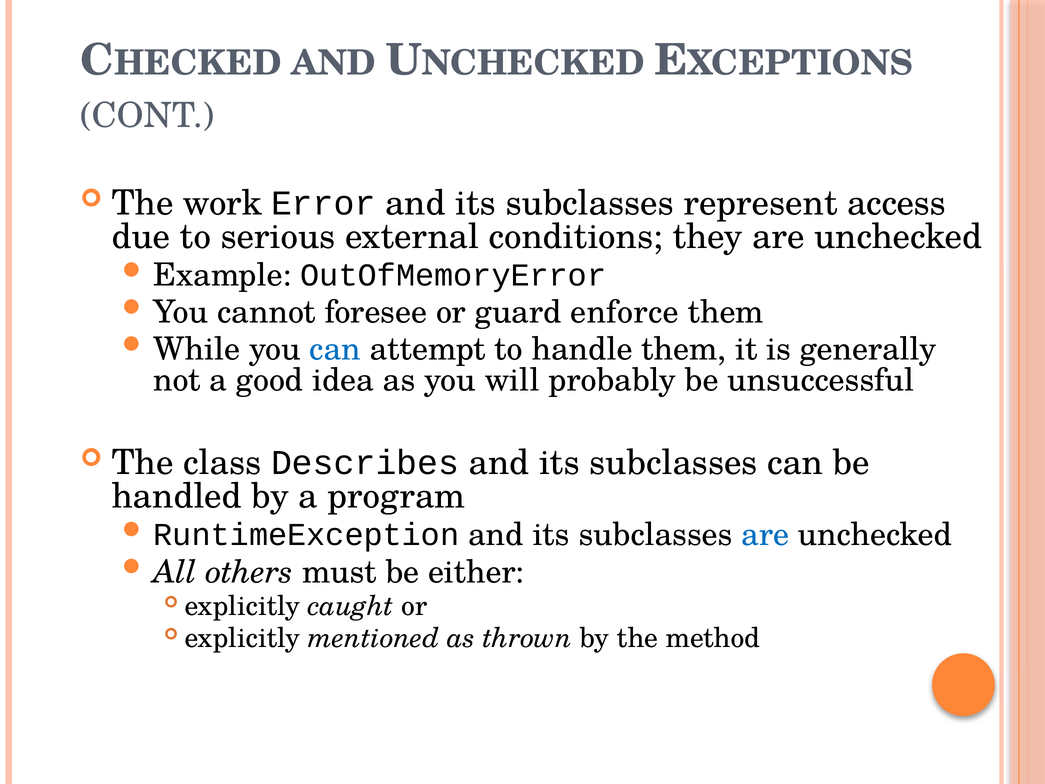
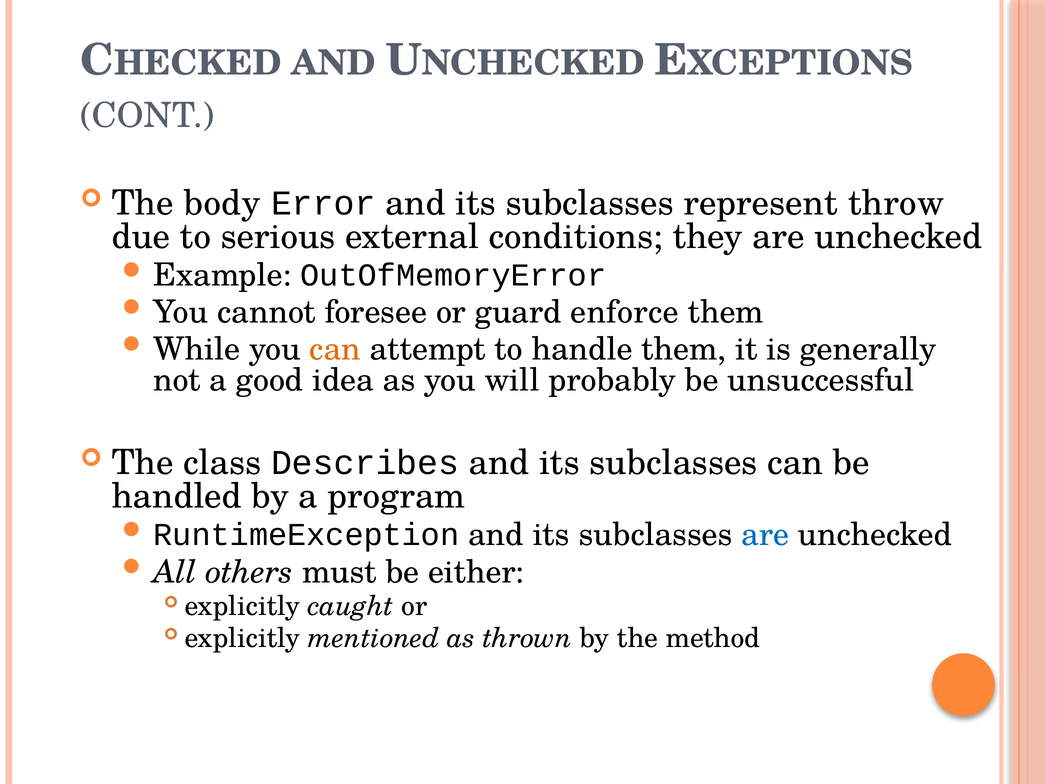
work: work -> body
access: access -> throw
can at (335, 349) colour: blue -> orange
